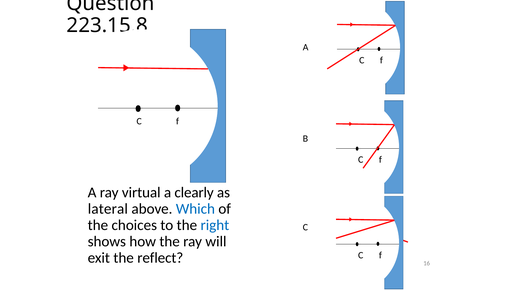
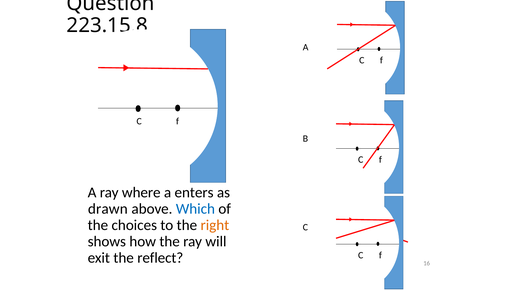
virtual: virtual -> where
clearly: clearly -> enters
lateral: lateral -> drawn
right colour: blue -> orange
